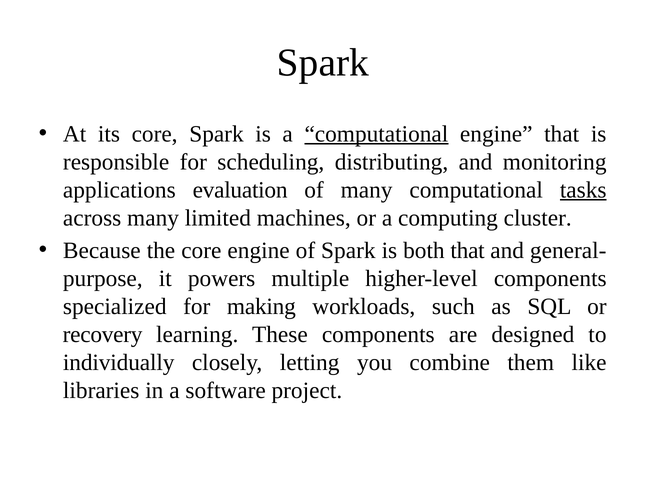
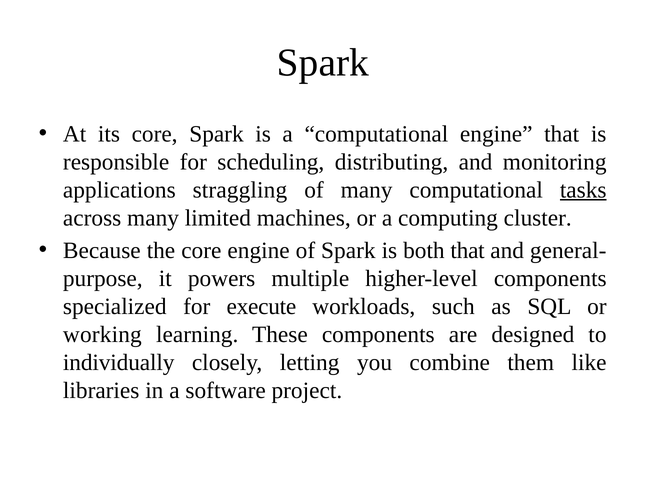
computational at (376, 134) underline: present -> none
evaluation: evaluation -> straggling
making: making -> execute
recovery: recovery -> working
